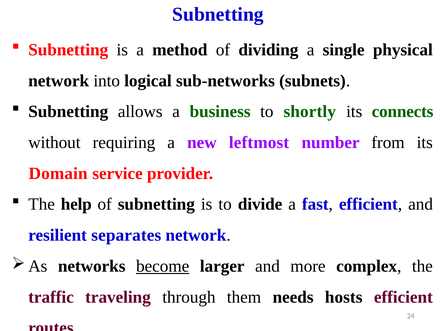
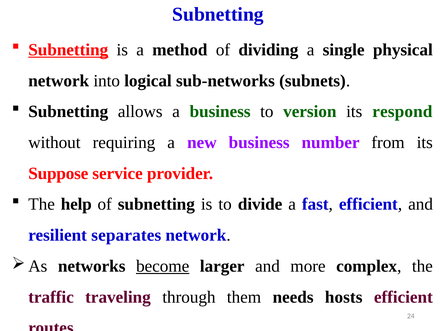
Subnetting at (68, 50) underline: none -> present
shortly: shortly -> version
connects: connects -> respond
new leftmost: leftmost -> business
Domain: Domain -> Suppose
